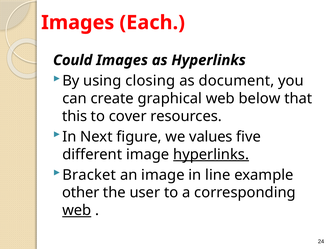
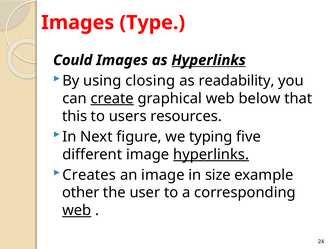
Each: Each -> Type
Hyperlinks at (209, 60) underline: none -> present
document: document -> readability
create underline: none -> present
cover: cover -> users
values: values -> typing
Bracket: Bracket -> Creates
line: line -> size
